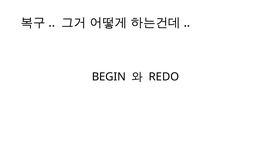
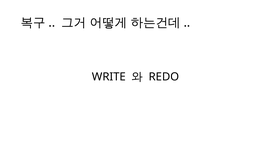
BEGIN: BEGIN -> WRITE
